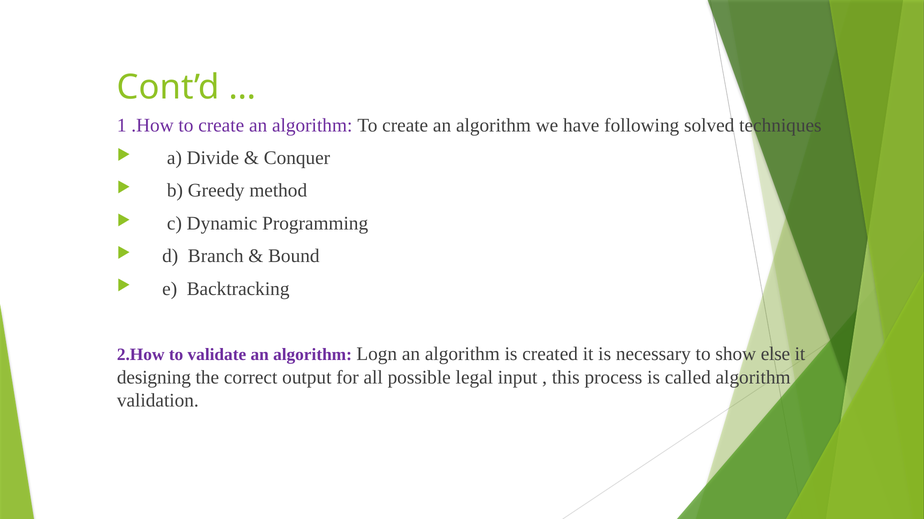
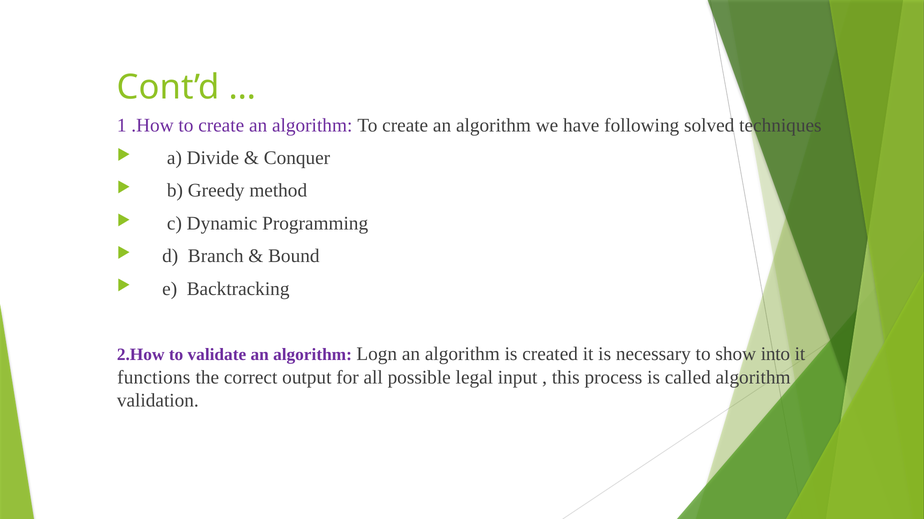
else: else -> into
designing: designing -> functions
